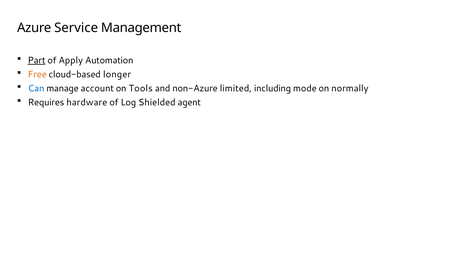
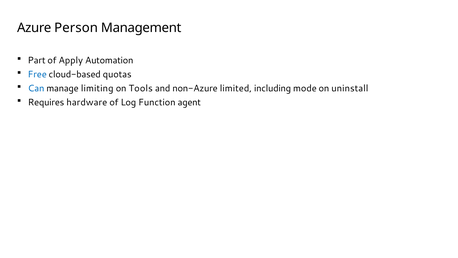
Service: Service -> Person
Part underline: present -> none
Free colour: orange -> blue
longer: longer -> quotas
account: account -> limiting
normally: normally -> uninstall
Shielded: Shielded -> Function
